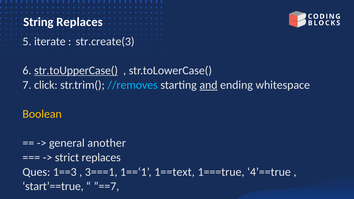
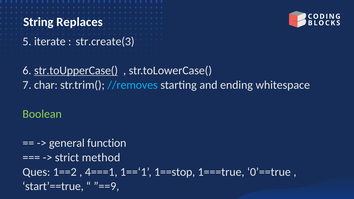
click: click -> char
and underline: present -> none
Boolean colour: yellow -> light green
another: another -> function
strict replaces: replaces -> method
1==3: 1==3 -> 1==2
3===1: 3===1 -> 4===1
1==text: 1==text -> 1==stop
4’==true: 4’==true -> 0’==true
”==7: ”==7 -> ”==9
